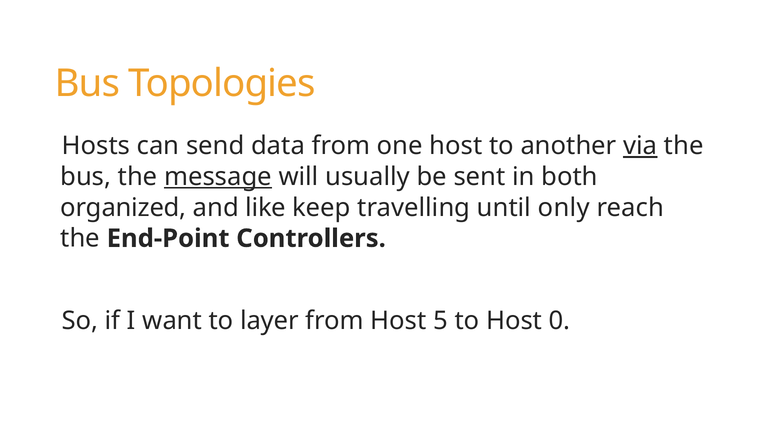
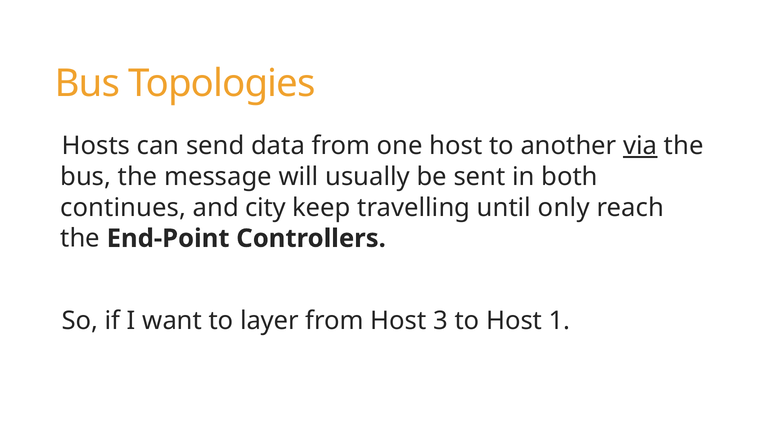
message underline: present -> none
organized: organized -> continues
like: like -> city
5: 5 -> 3
0: 0 -> 1
